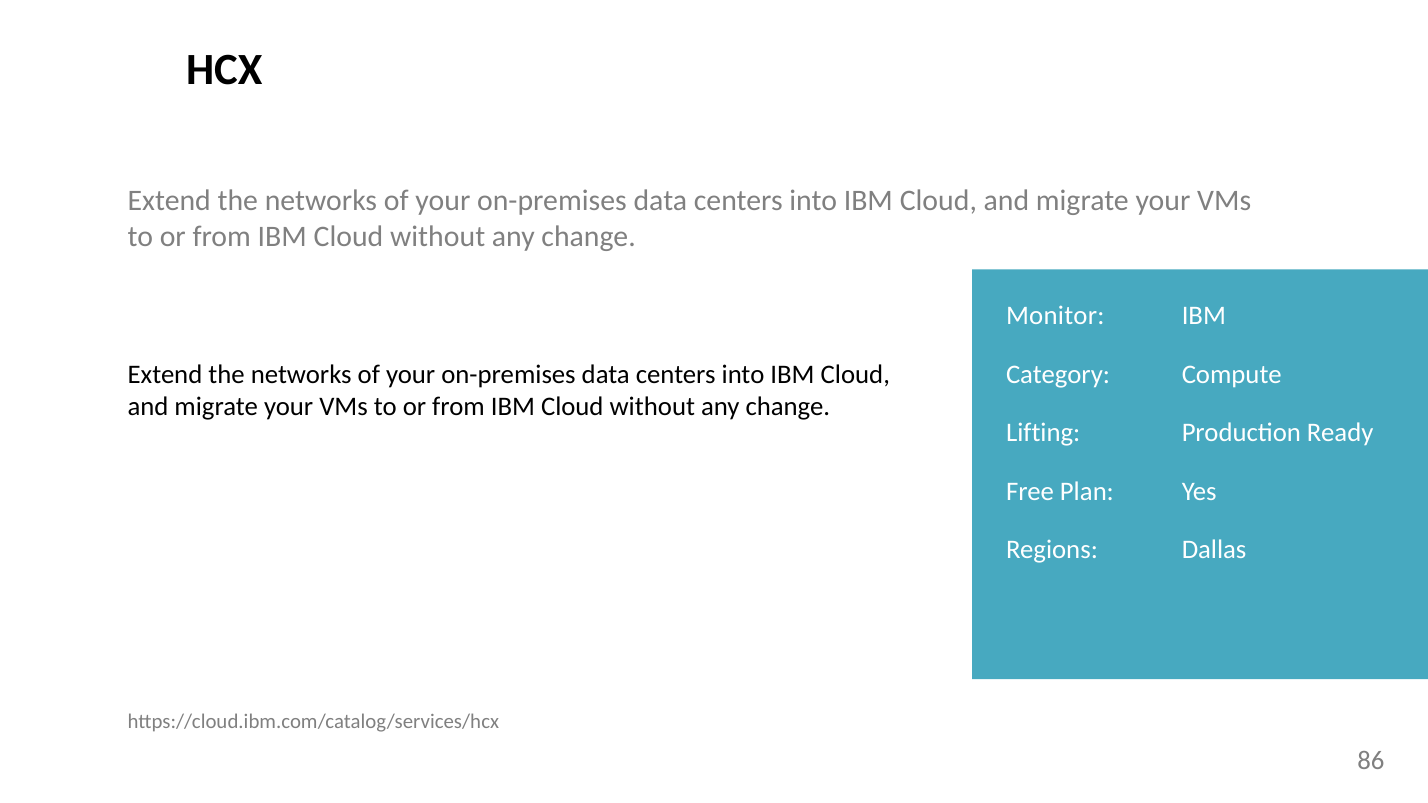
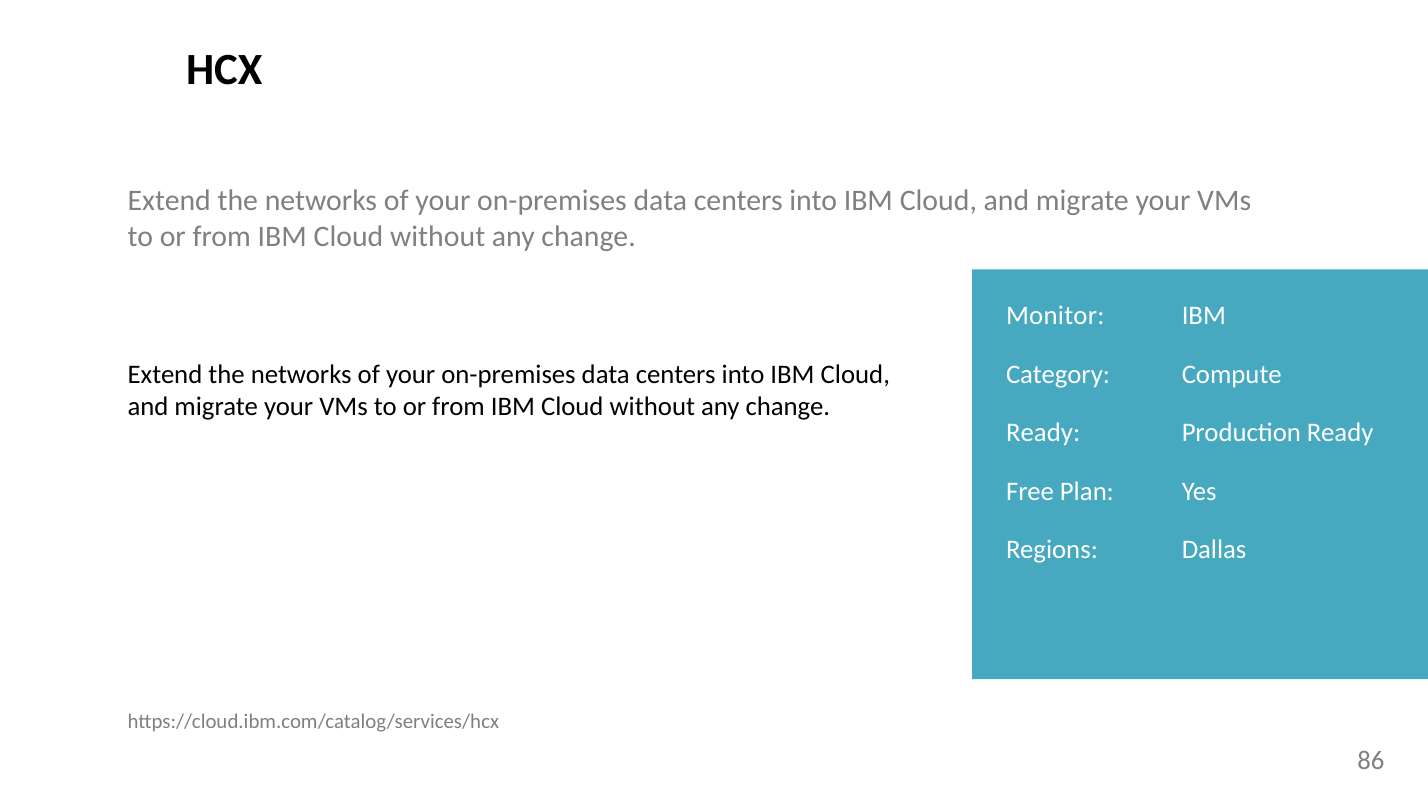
Lifting at (1043, 433): Lifting -> Ready
